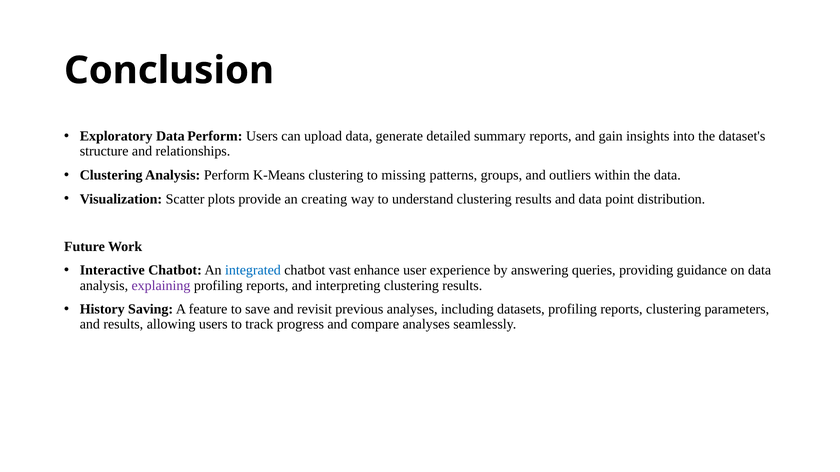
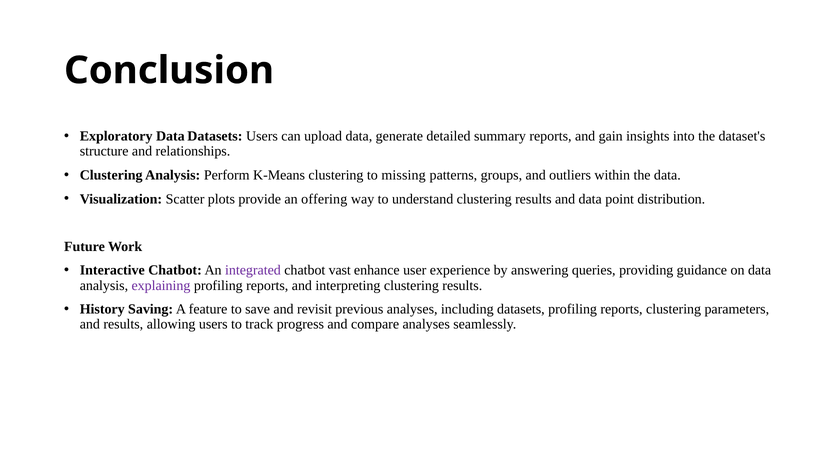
Data Perform: Perform -> Datasets
creating: creating -> offering
integrated colour: blue -> purple
